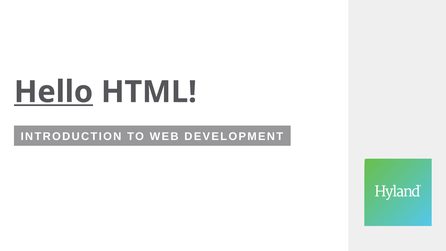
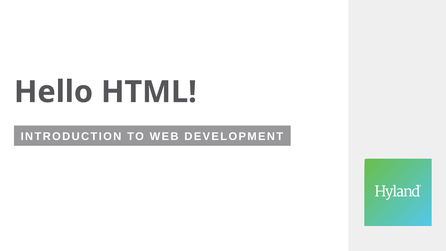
Hello underline: present -> none
